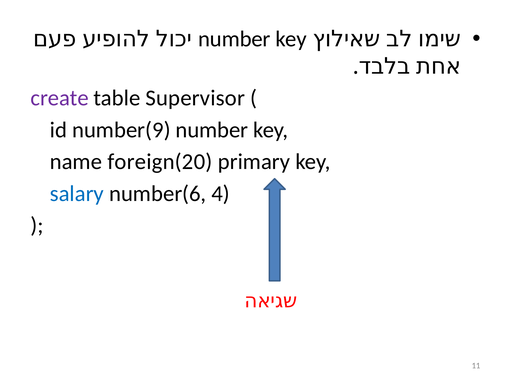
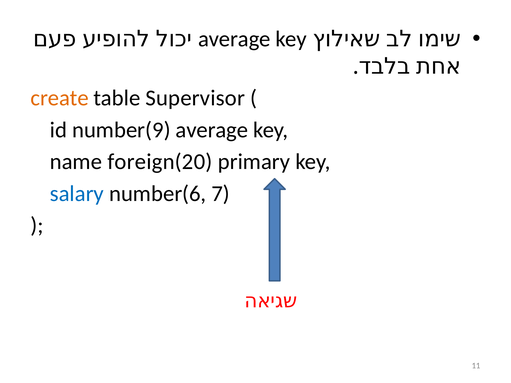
number at (234, 39): number -> average
create colour: purple -> orange
number(9 number: number -> average
4: 4 -> 7
